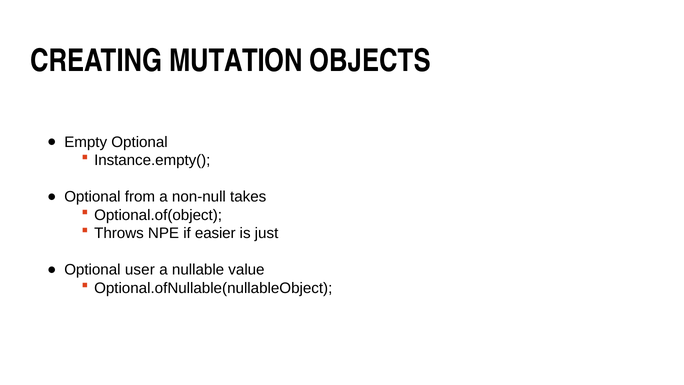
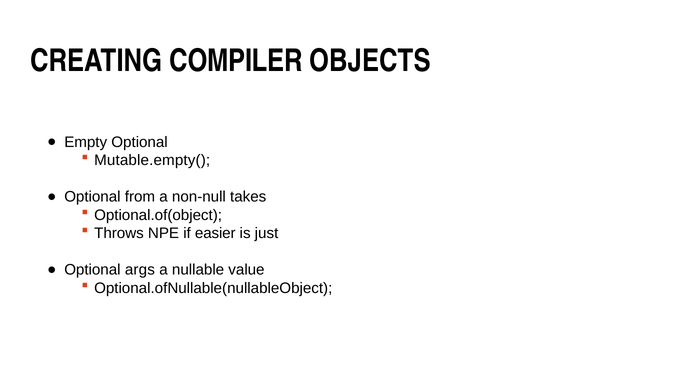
MUTATION: MUTATION -> COMPILER
Instance.empty(: Instance.empty( -> Mutable.empty(
user: user -> args
